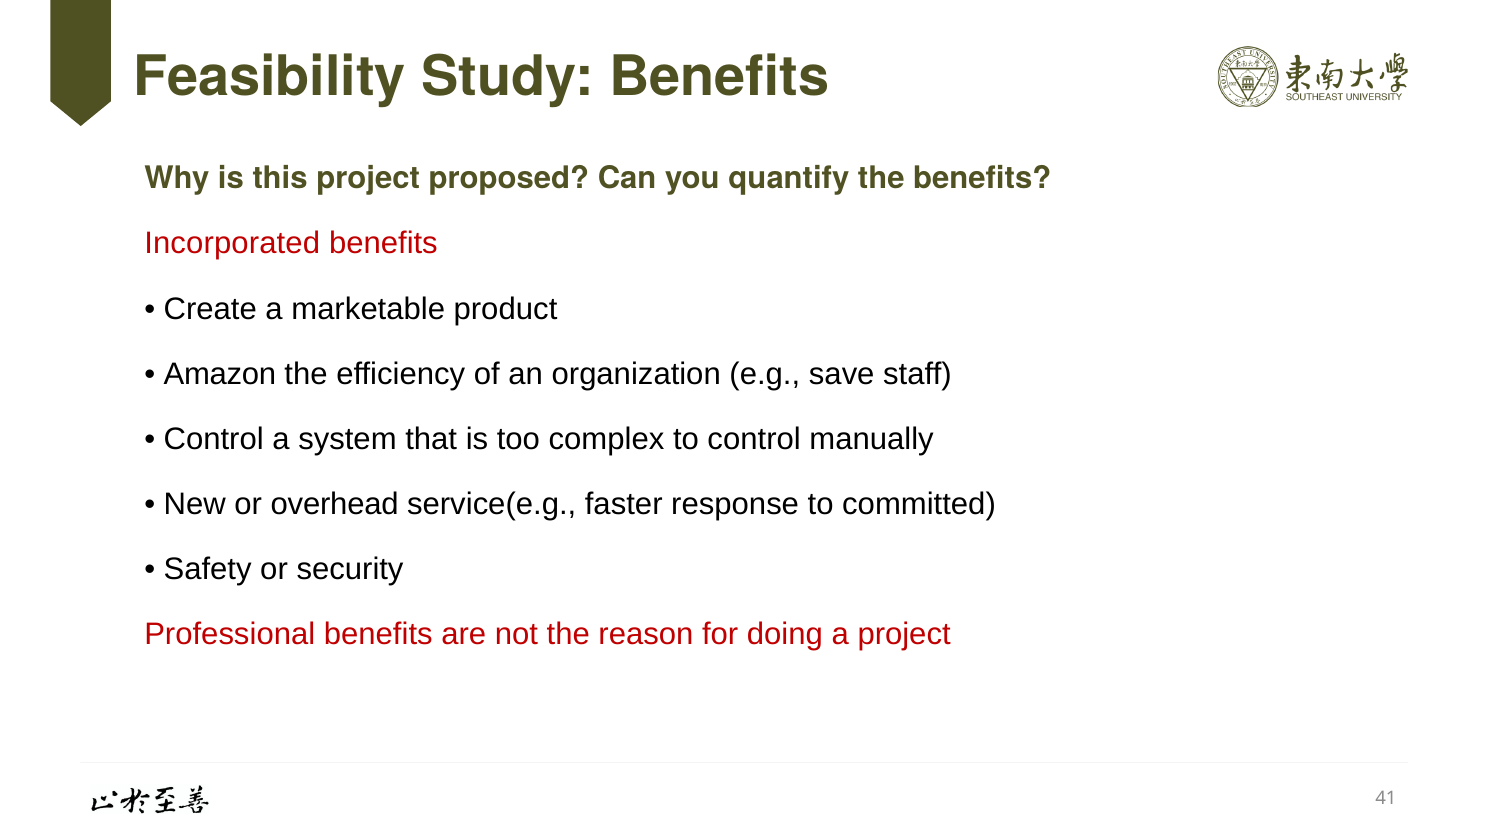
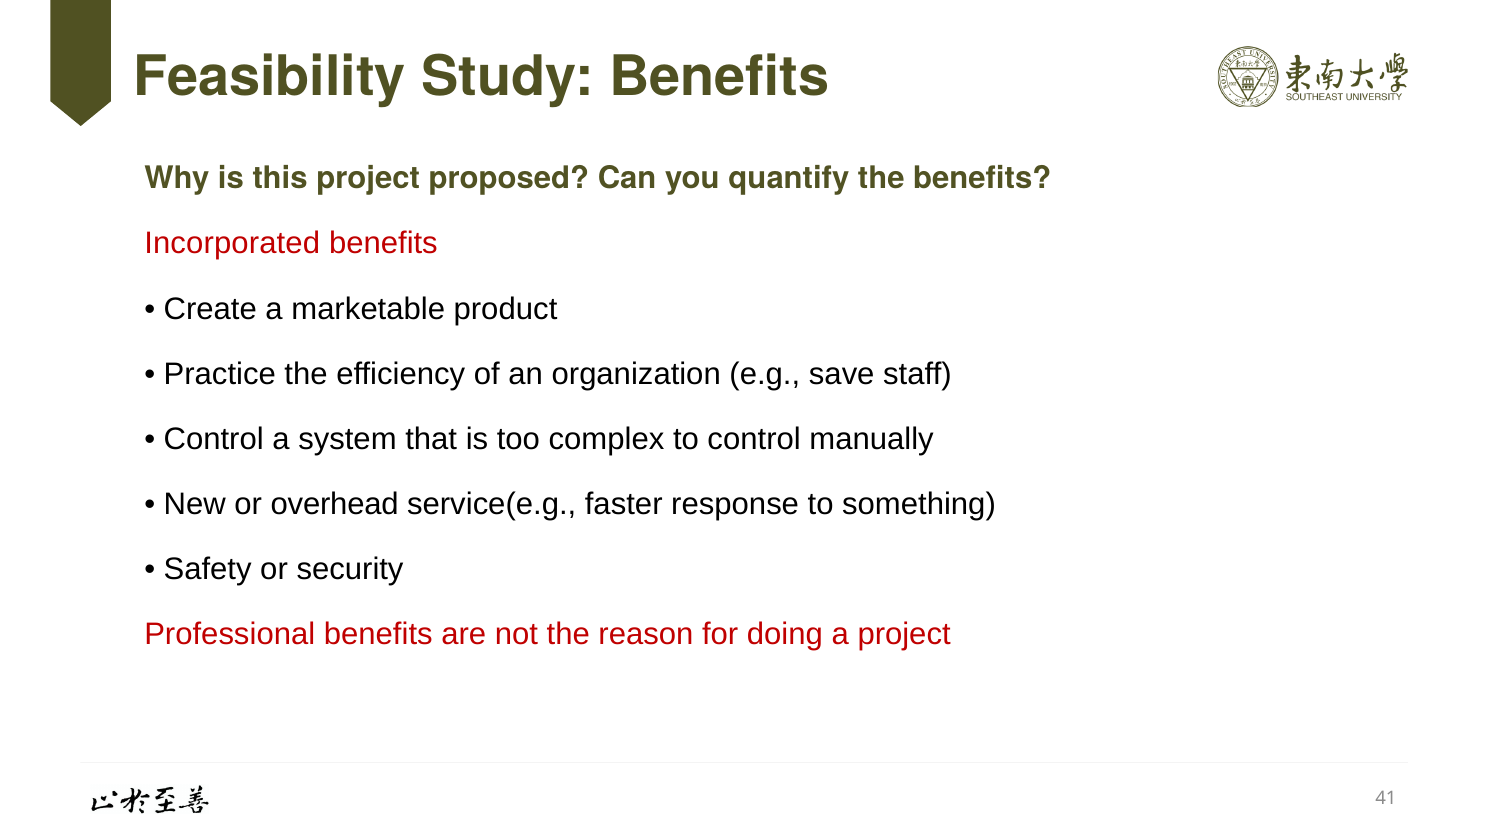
Amazon: Amazon -> Practice
committed: committed -> something
